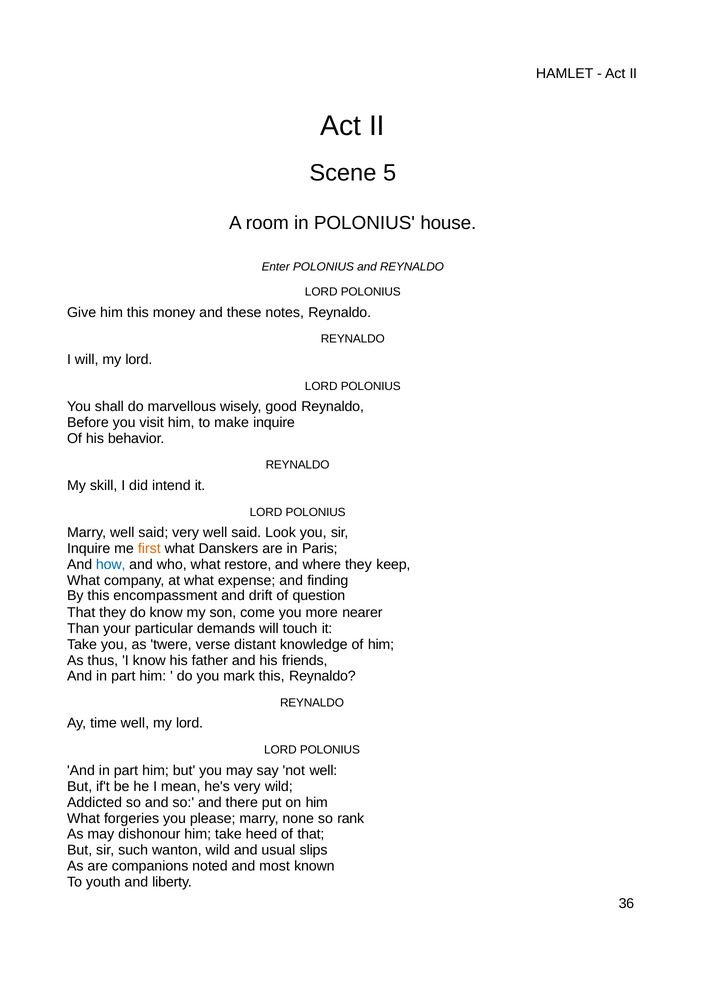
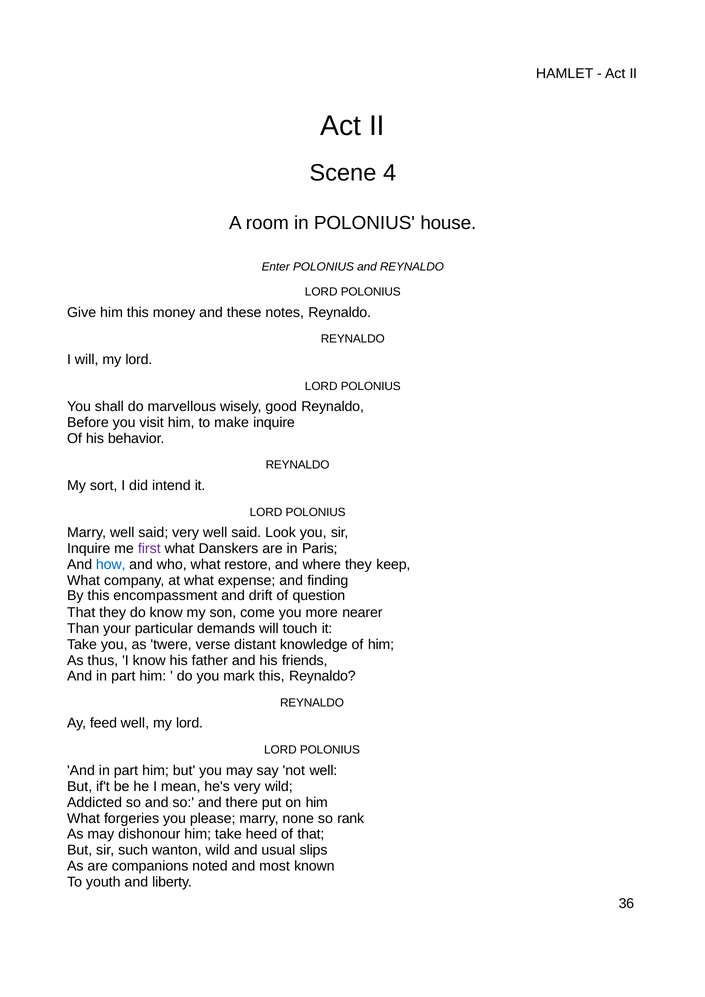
5: 5 -> 4
skill: skill -> sort
first colour: orange -> purple
time: time -> feed
